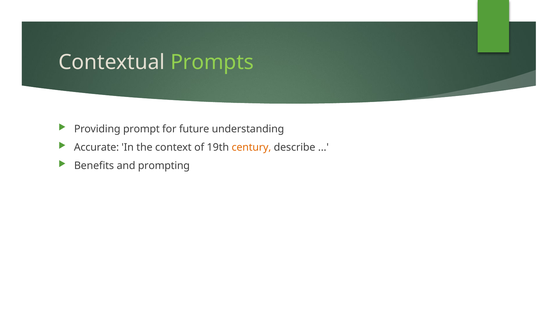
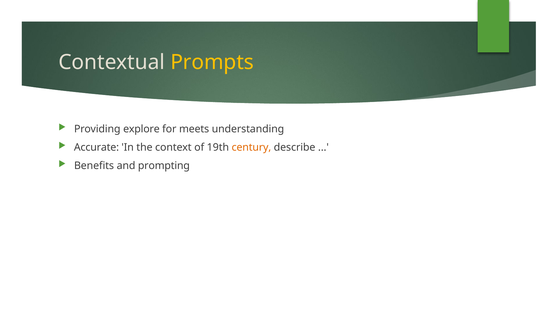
Prompts colour: light green -> yellow
prompt: prompt -> explore
future: future -> meets
